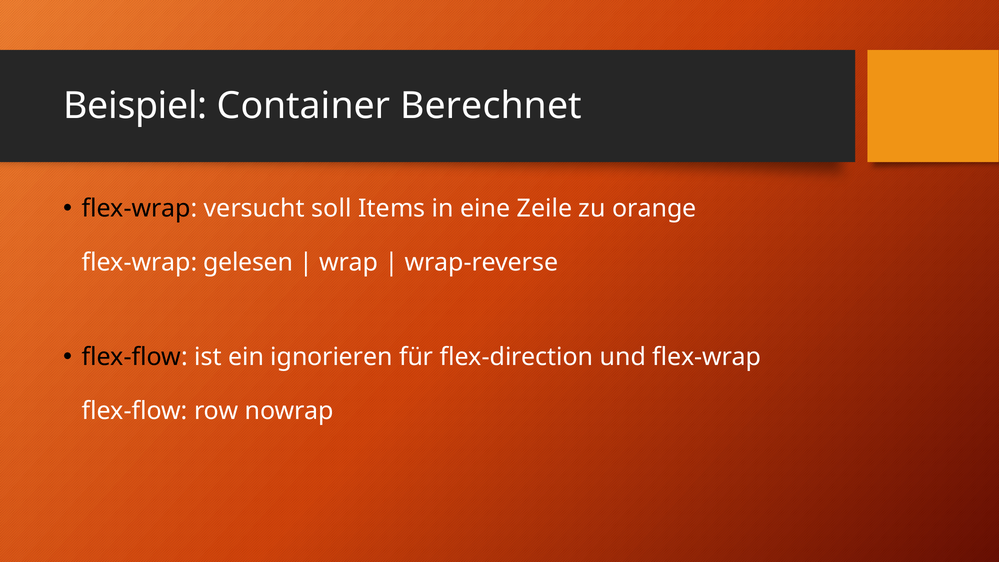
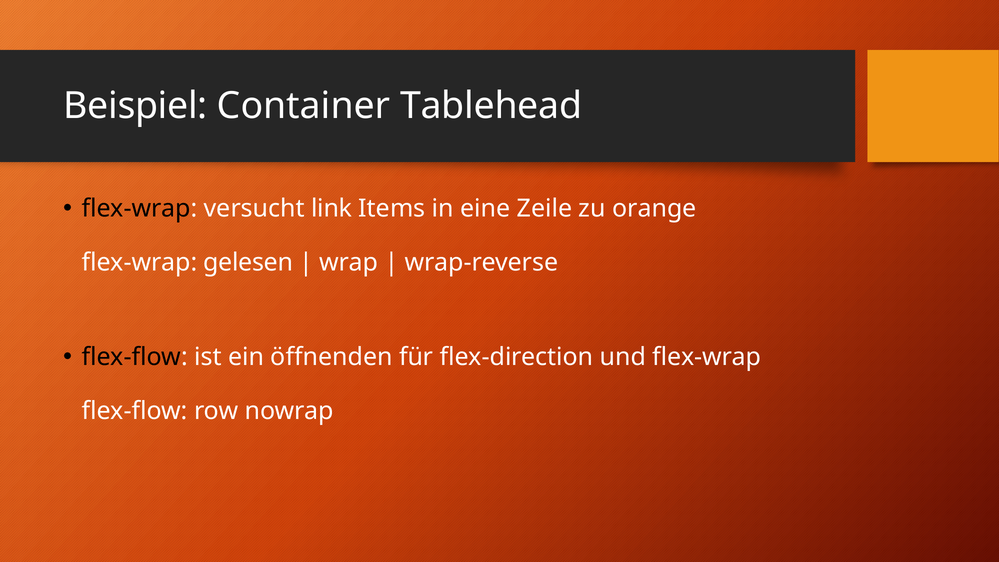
Berechnet: Berechnet -> Tablehead
soll: soll -> link
ignorieren: ignorieren -> öffnenden
